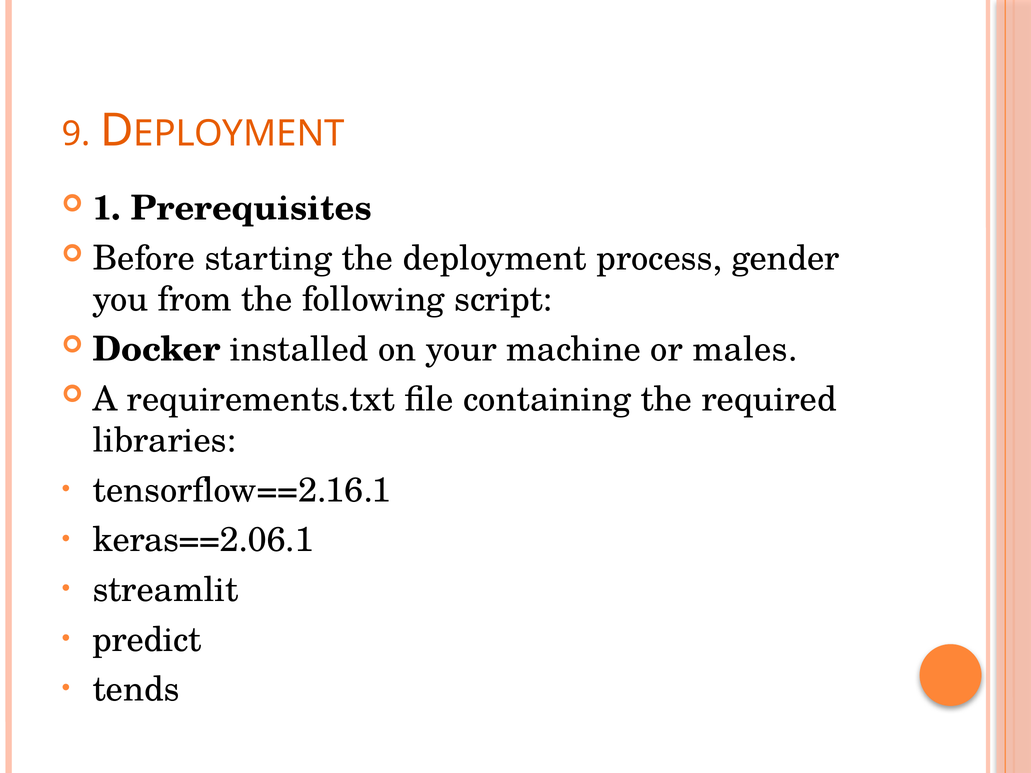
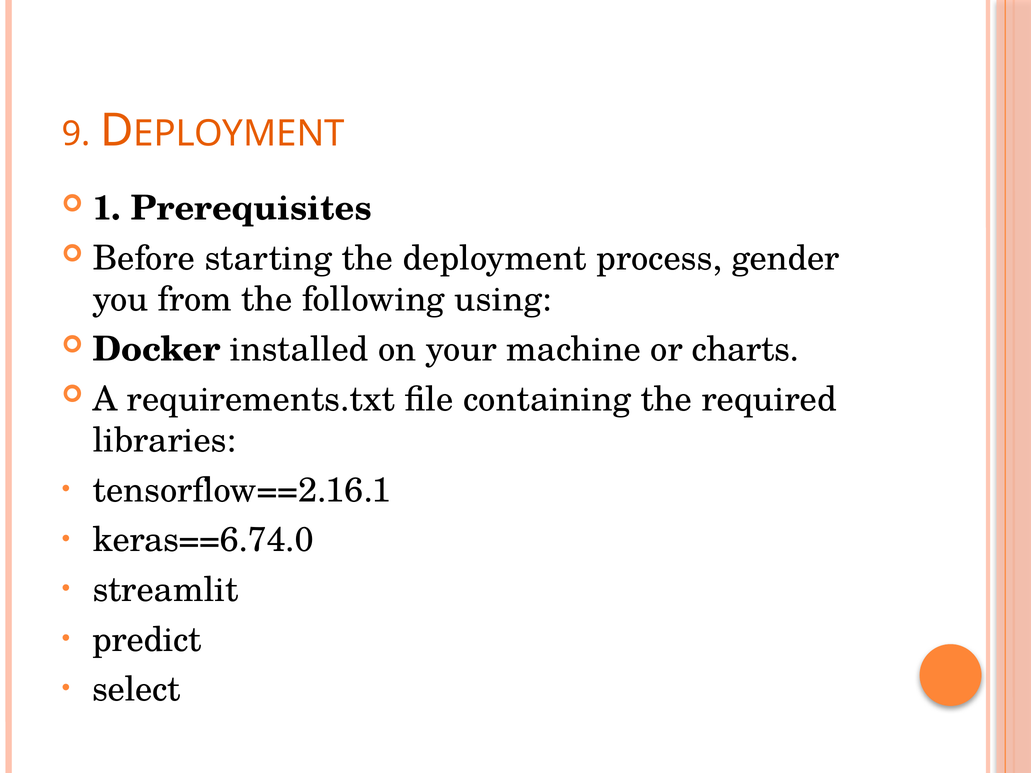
script: script -> using
males: males -> charts
keras==2.06.1: keras==2.06.1 -> keras==6.74.0
tends: tends -> select
